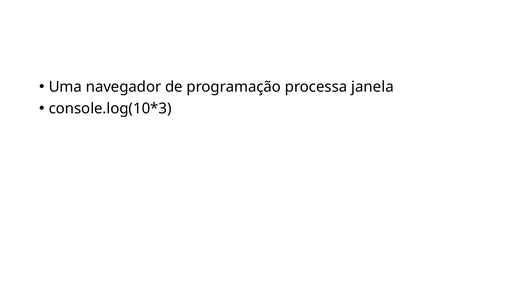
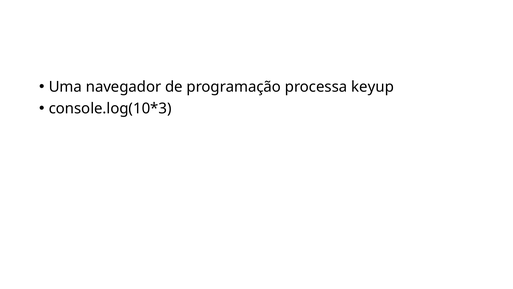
janela: janela -> keyup
